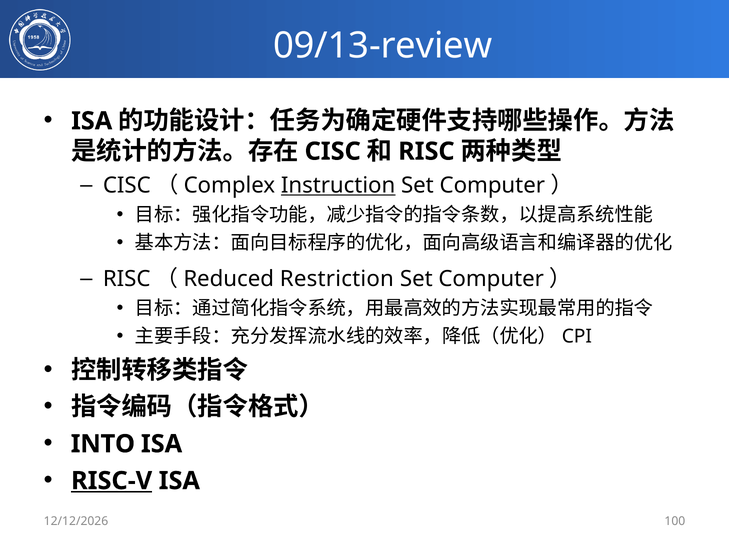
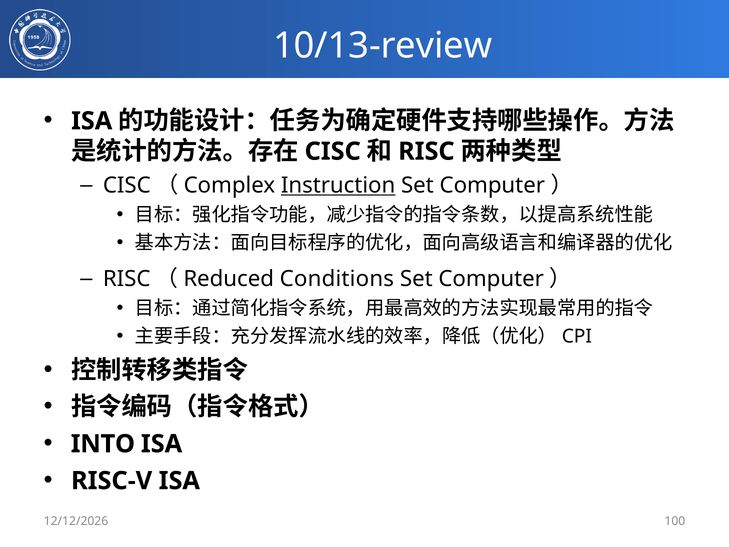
09/13-review: 09/13-review -> 10/13-review
Restriction: Restriction -> Conditions
RISC-V underline: present -> none
